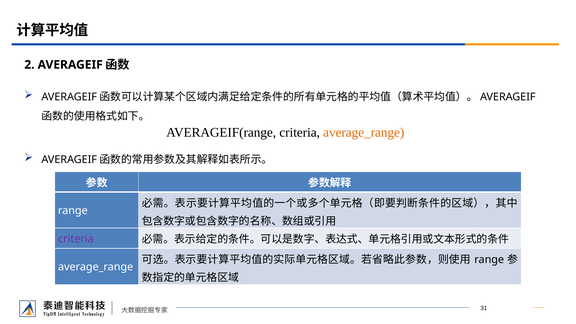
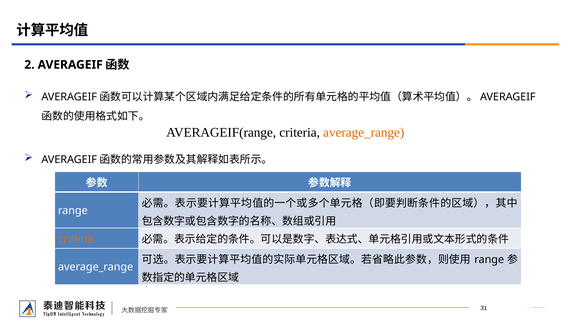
criteria at (76, 239) colour: purple -> orange
